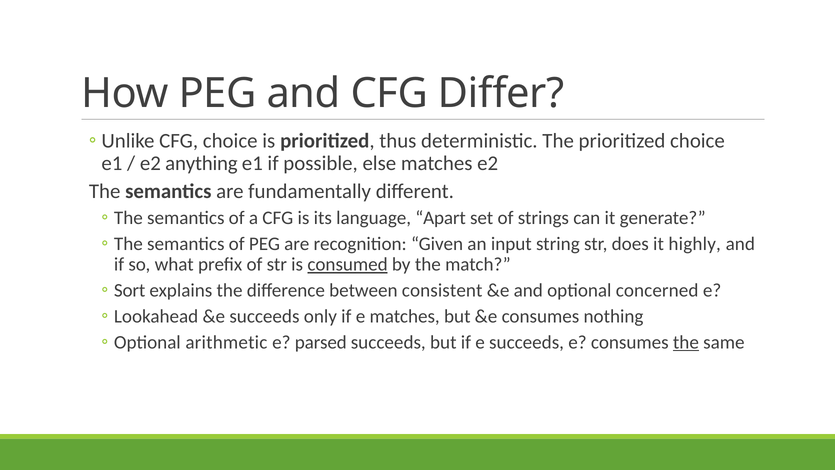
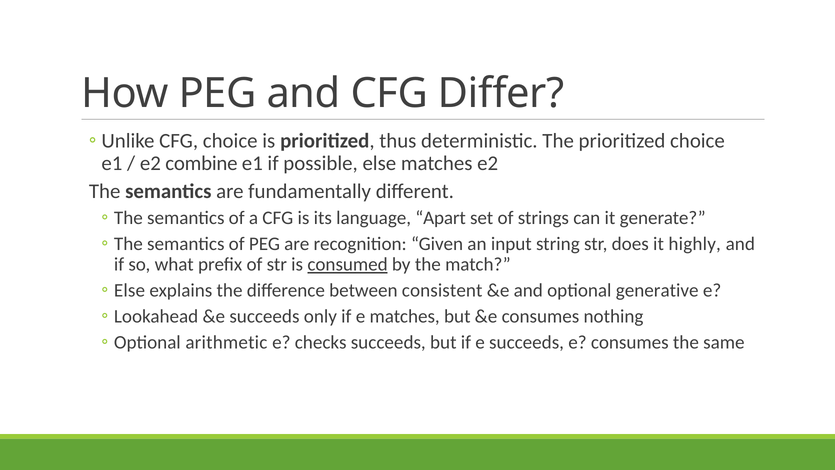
anything: anything -> combine
Sort at (130, 290): Sort -> Else
concerned: concerned -> generative
parsed: parsed -> checks
the at (686, 342) underline: present -> none
